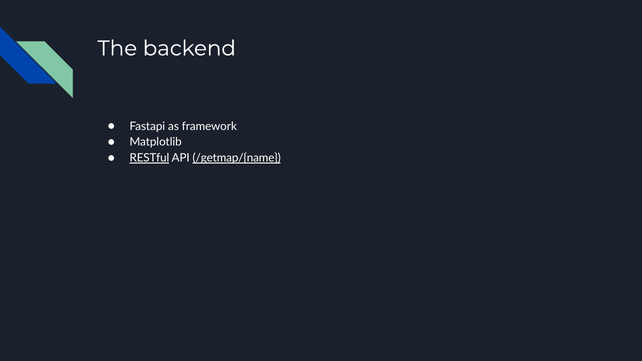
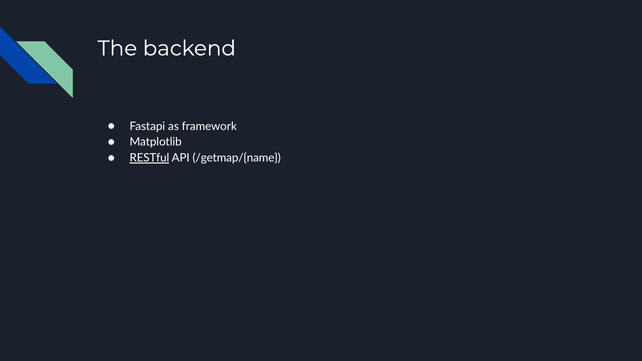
/getmap/{name underline: present -> none
